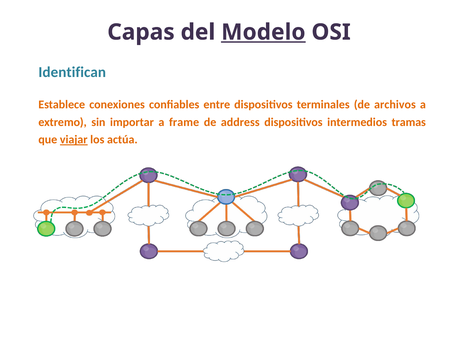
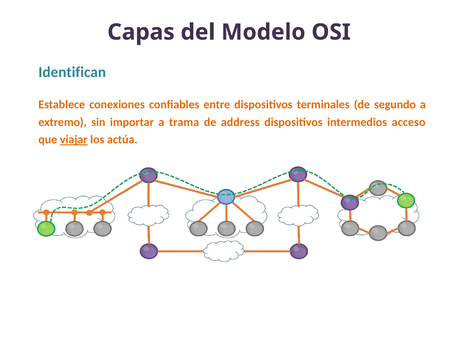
Modelo underline: present -> none
archivos: archivos -> segundo
frame: frame -> trama
tramas: tramas -> acceso
